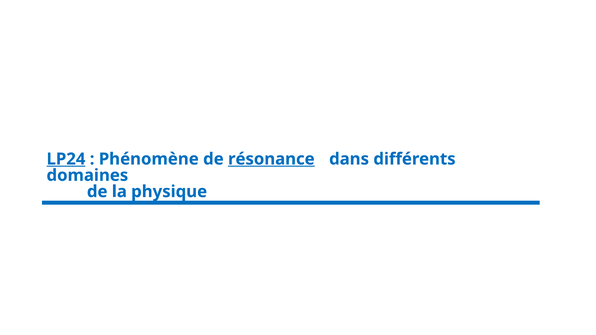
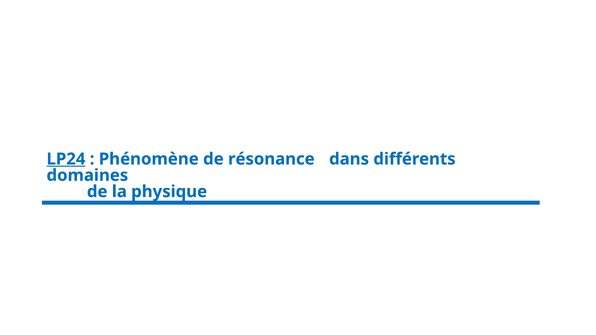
résonance underline: present -> none
